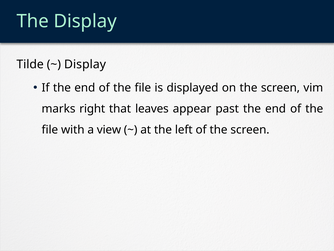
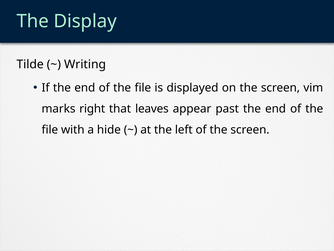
Display at (85, 64): Display -> Writing
view: view -> hide
